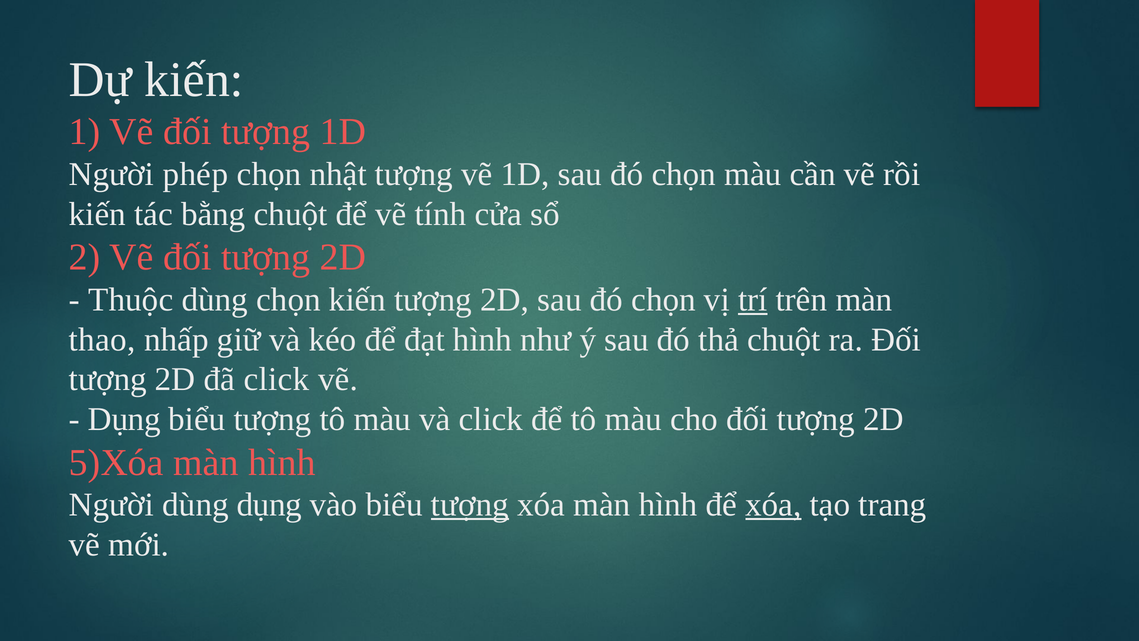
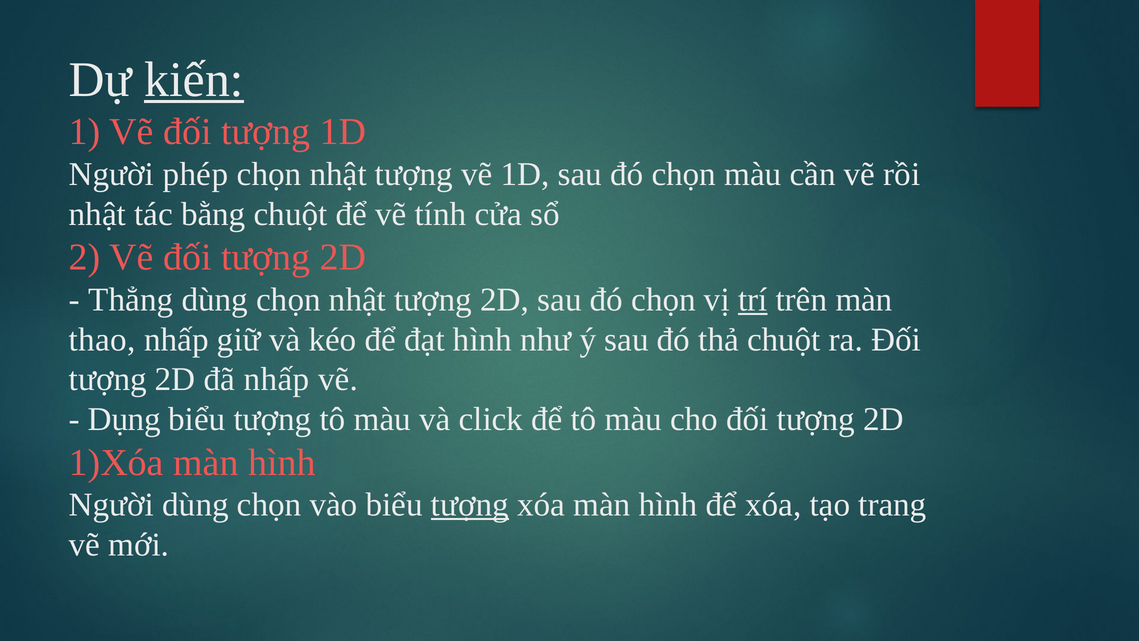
kiến at (194, 80) underline: none -> present
kiến at (97, 214): kiến -> nhật
Thuộc: Thuộc -> Thẳng
dùng chọn kiến: kiến -> nhật
đã click: click -> nhấp
5)Xóa: 5)Xóa -> 1)Xóa
Người dùng dụng: dụng -> chọn
xóa at (773, 505) underline: present -> none
